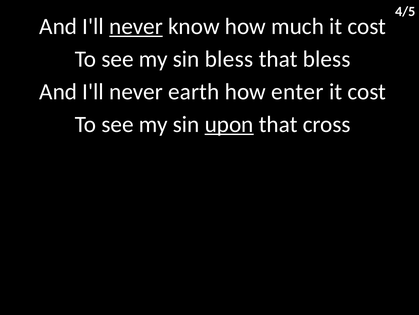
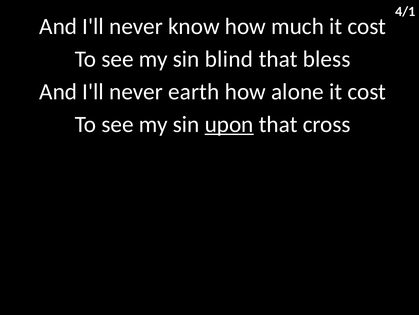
4/5: 4/5 -> 4/1
never at (136, 26) underline: present -> none
sin bless: bless -> blind
enter: enter -> alone
